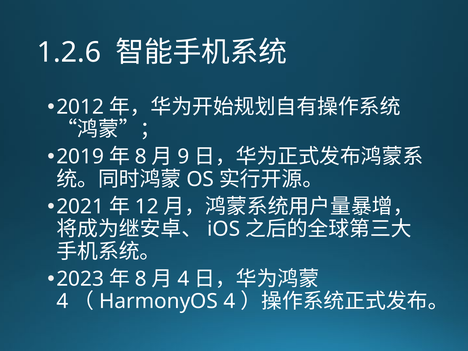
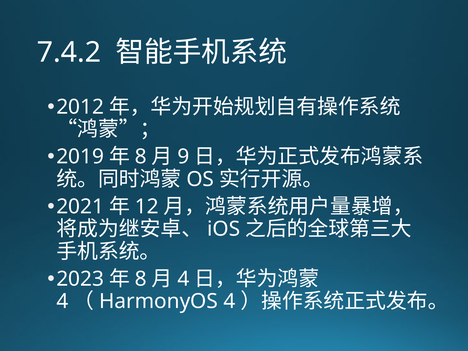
1.2.6: 1.2.6 -> 7.4.2
